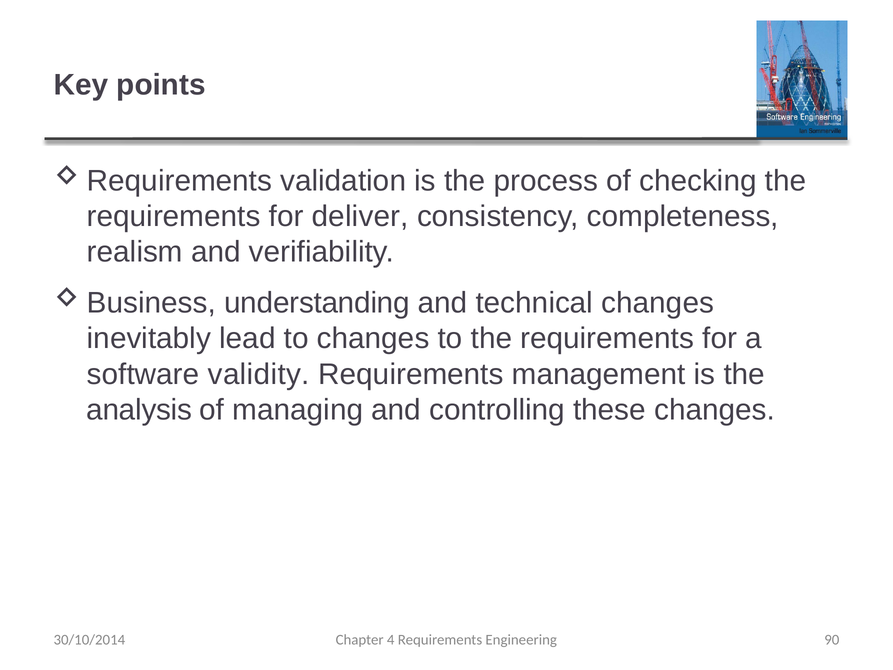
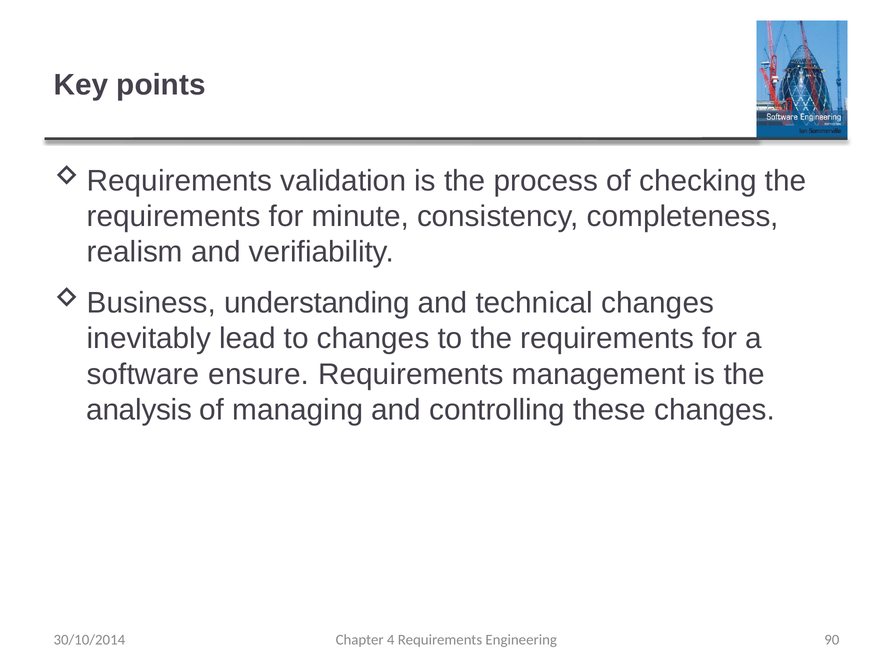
deliver: deliver -> minute
validity: validity -> ensure
